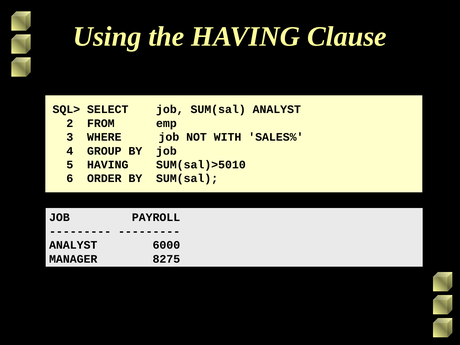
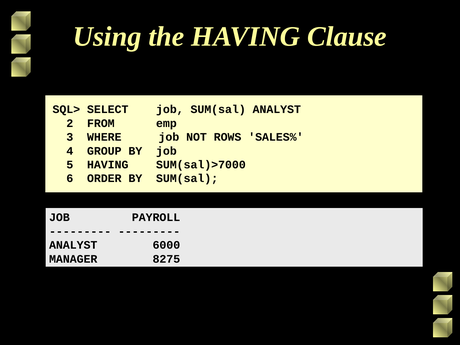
WITH: WITH -> ROWS
SUM(sal)>5010: SUM(sal)>5010 -> SUM(sal)>7000
